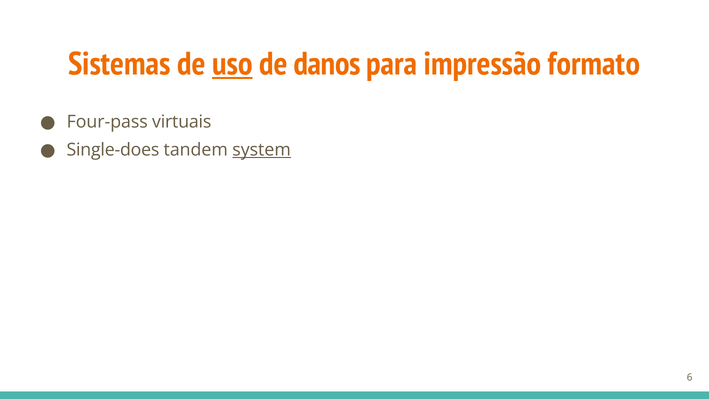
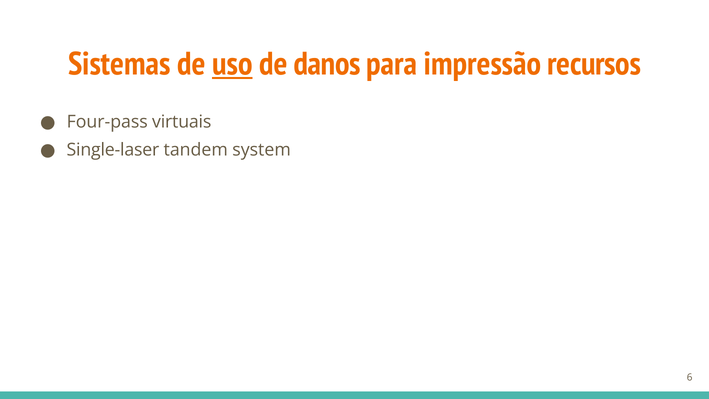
formato: formato -> recursos
Single-does: Single-does -> Single-laser
system underline: present -> none
